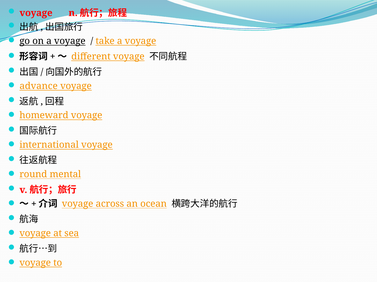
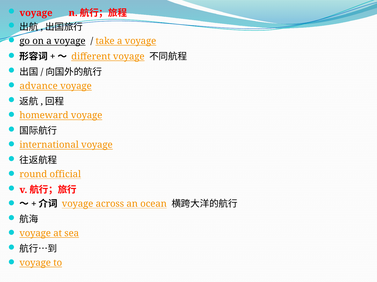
mental: mental -> official
